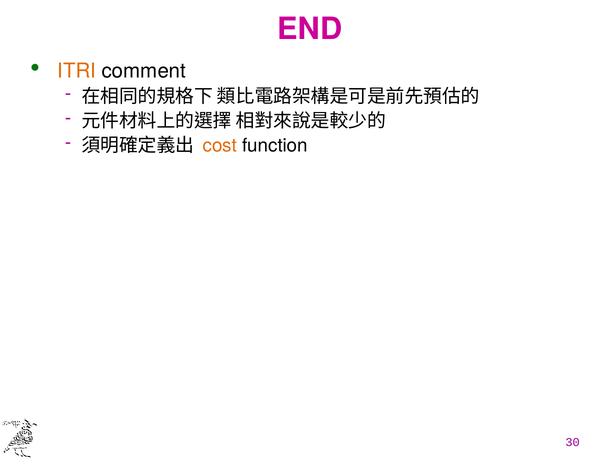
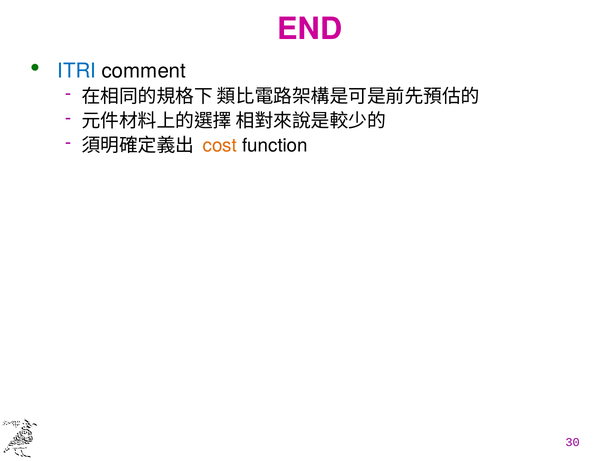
ITRI colour: orange -> blue
